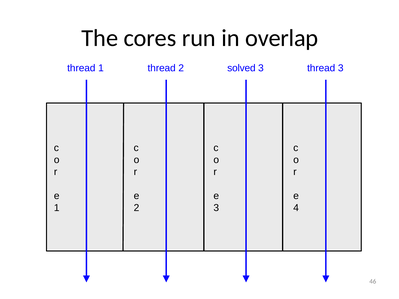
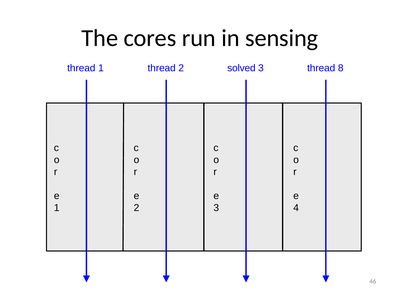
overlap: overlap -> sensing
thread 3: 3 -> 8
